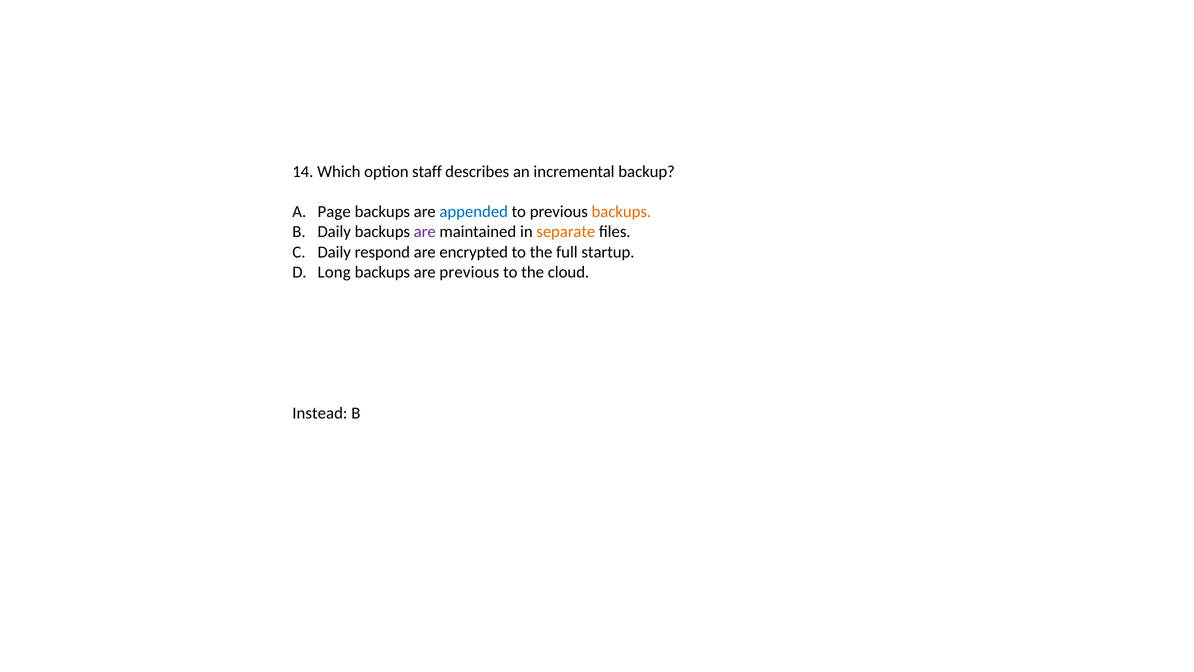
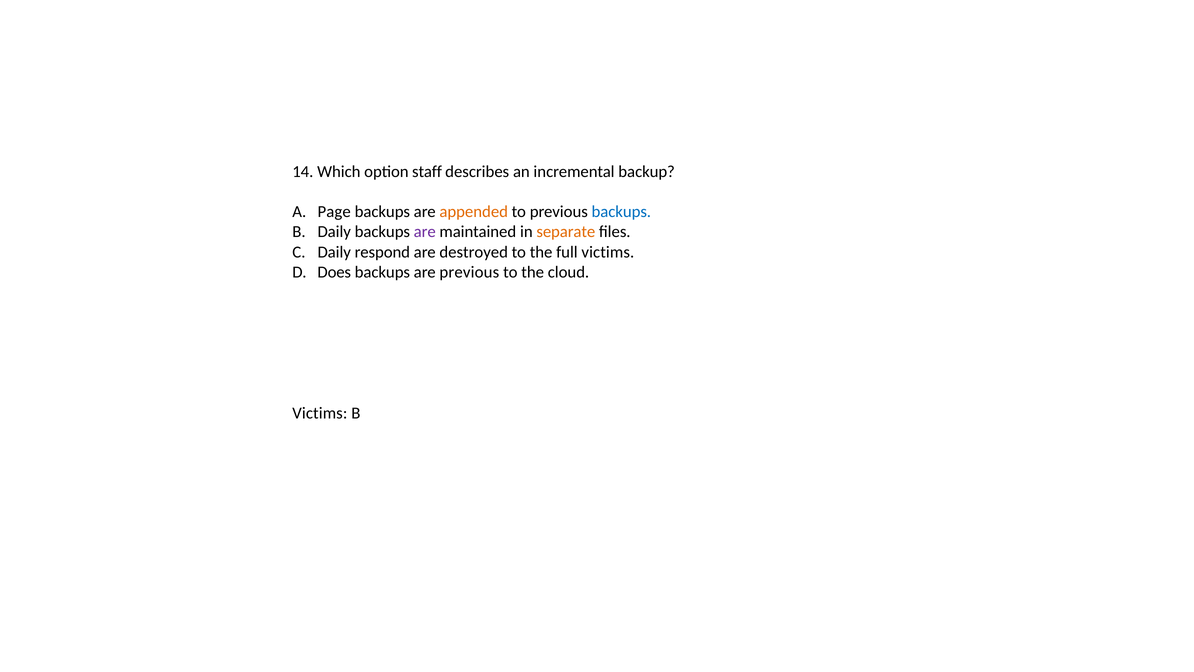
appended colour: blue -> orange
backups at (621, 212) colour: orange -> blue
encrypted: encrypted -> destroyed
full startup: startup -> victims
Long: Long -> Does
Instead at (320, 413): Instead -> Victims
